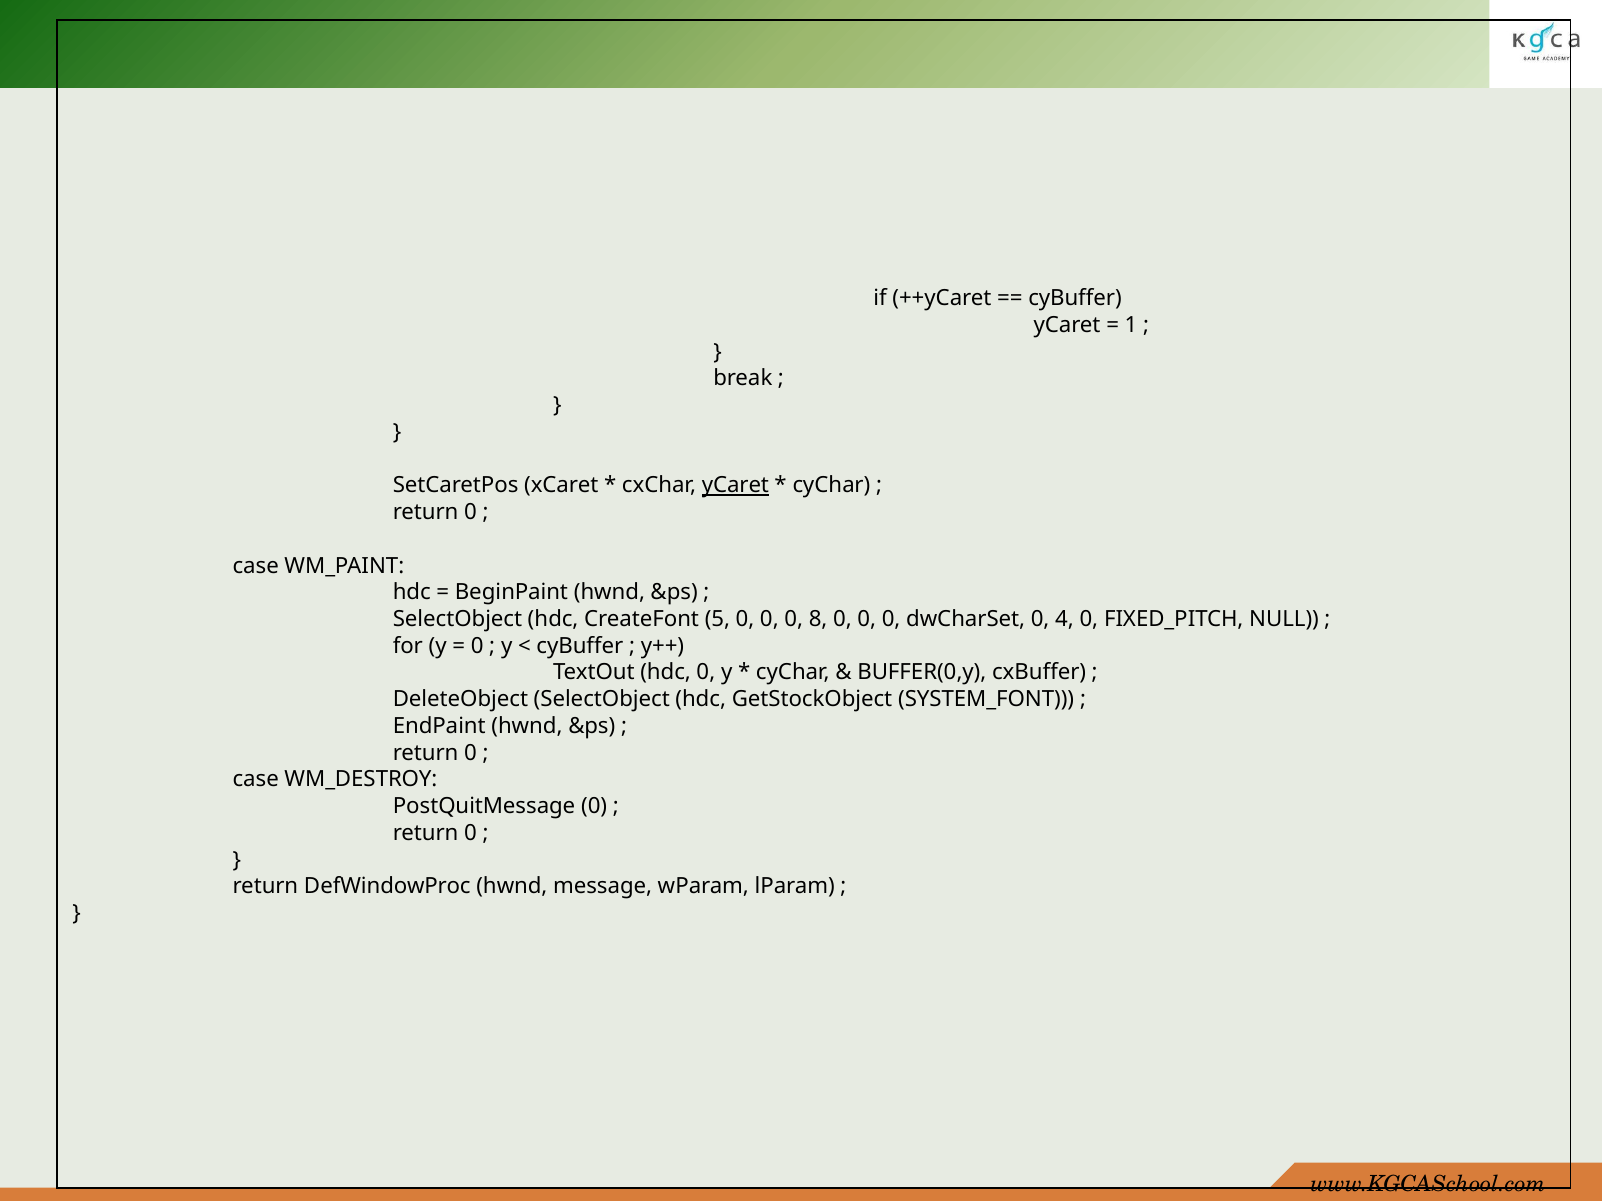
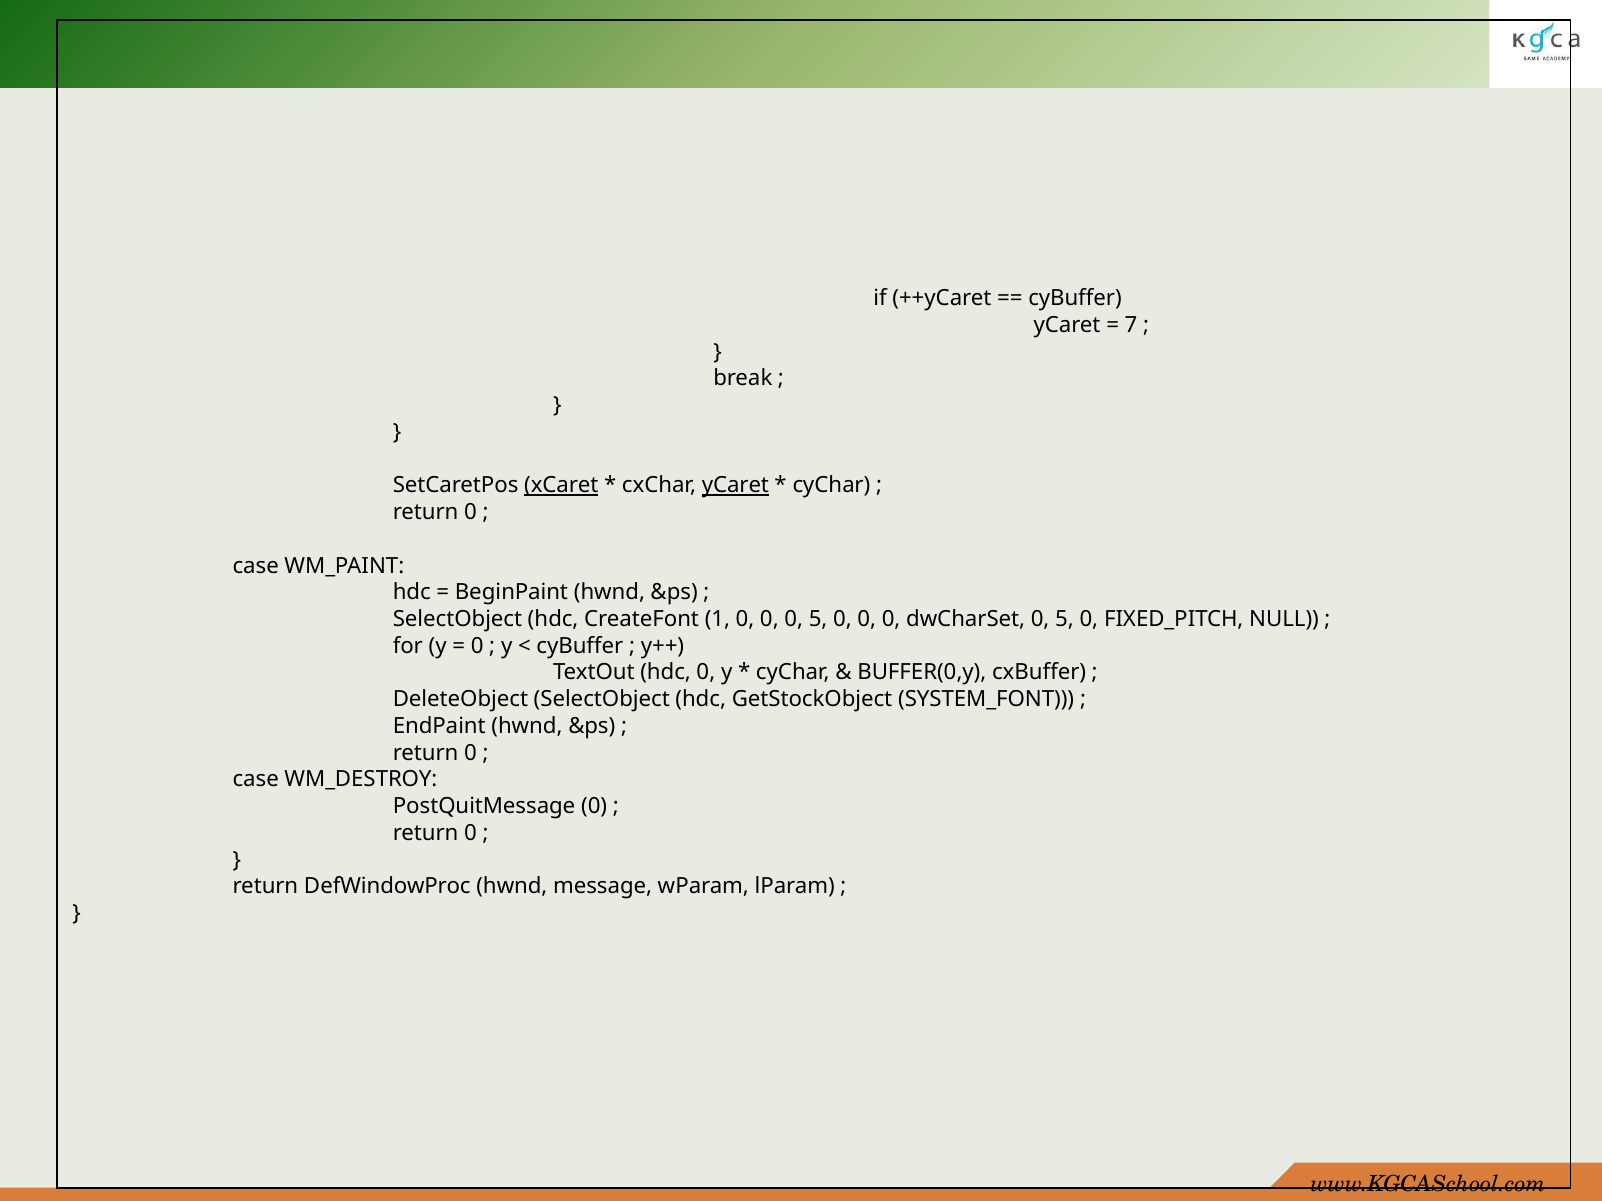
1: 1 -> 7
xCaret underline: none -> present
5: 5 -> 1
0 0 8: 8 -> 5
dwCharSet 0 4: 4 -> 5
